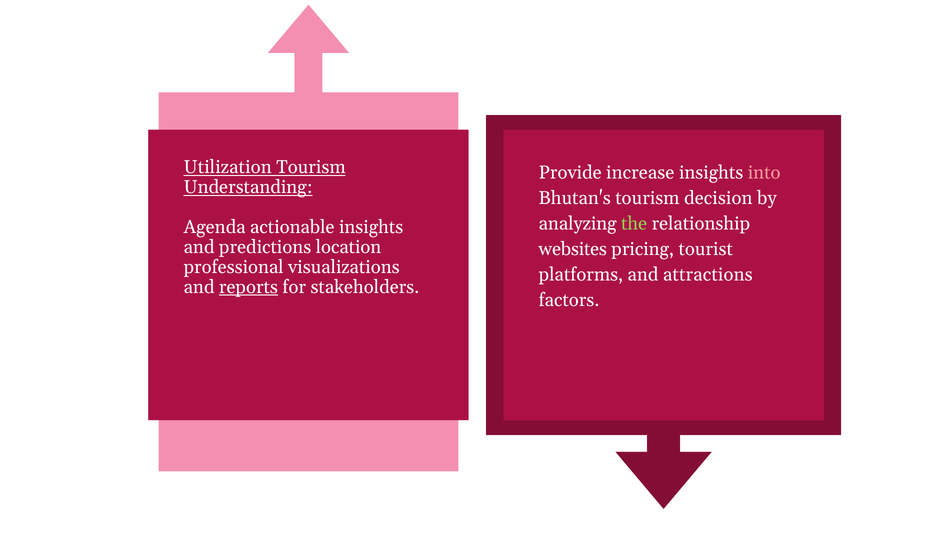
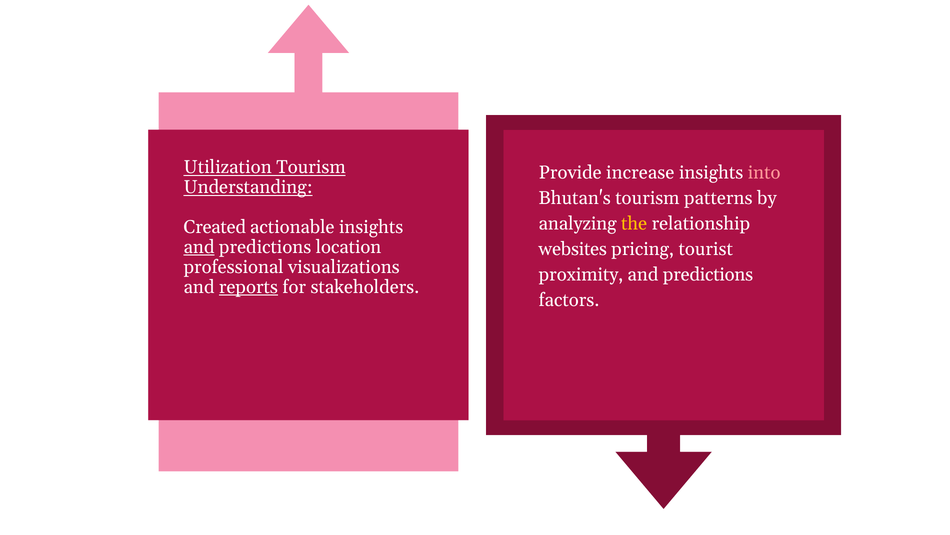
decision: decision -> patterns
the colour: light green -> yellow
Agenda: Agenda -> Created
and at (199, 247) underline: none -> present
platforms: platforms -> proximity
attractions at (708, 275): attractions -> predictions
